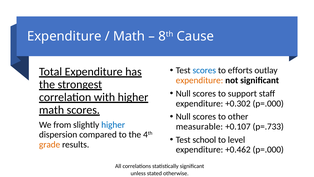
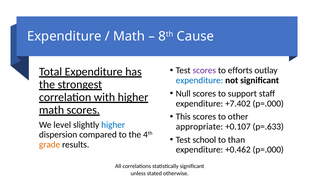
scores at (204, 70) colour: blue -> purple
expenditure at (199, 80) colour: orange -> blue
+0.302: +0.302 -> +7.402
Null at (183, 116): Null -> This
from: from -> level
measurable: measurable -> appropriate
p=.733: p=.733 -> p=.633
level: level -> than
